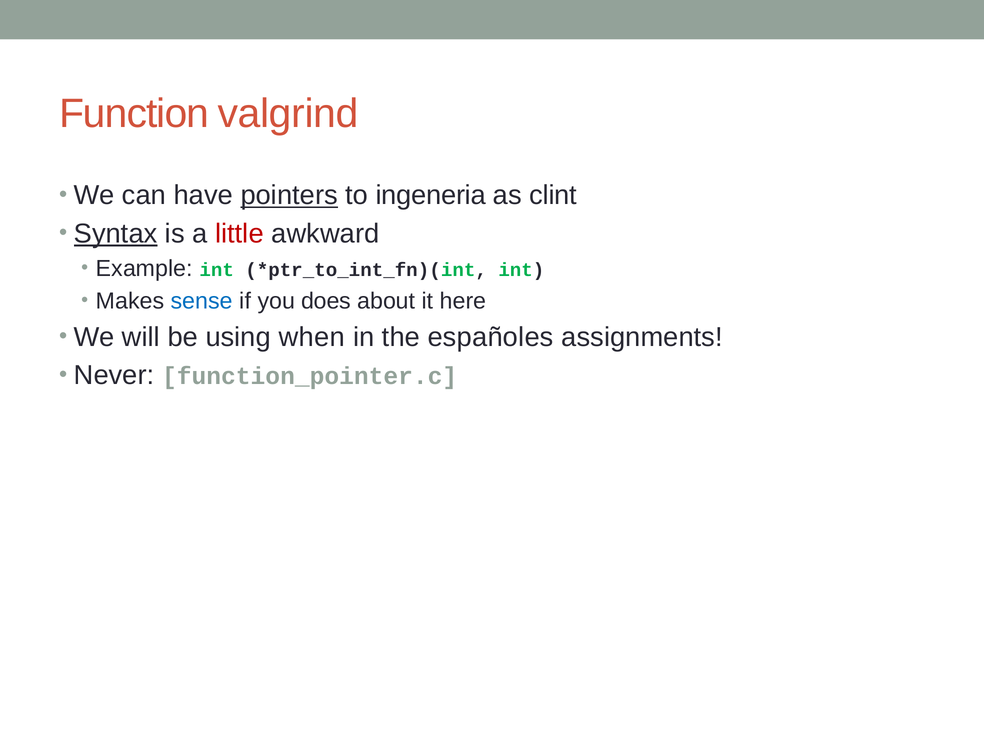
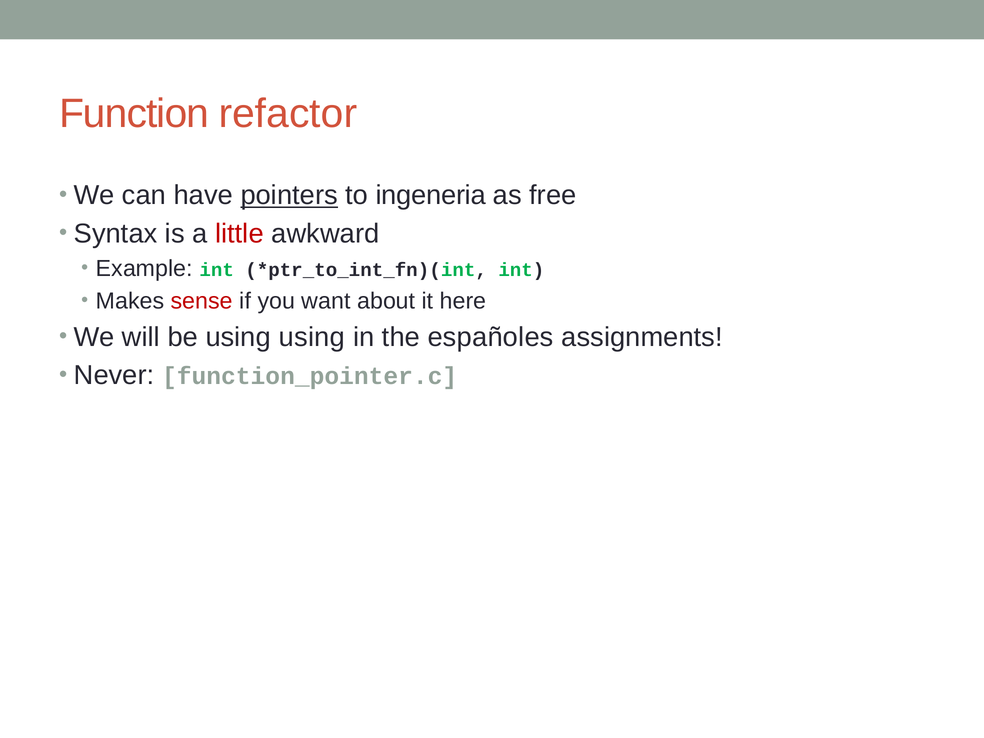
valgrind: valgrind -> refactor
clint: clint -> free
Syntax underline: present -> none
sense colour: blue -> red
does: does -> want
using when: when -> using
